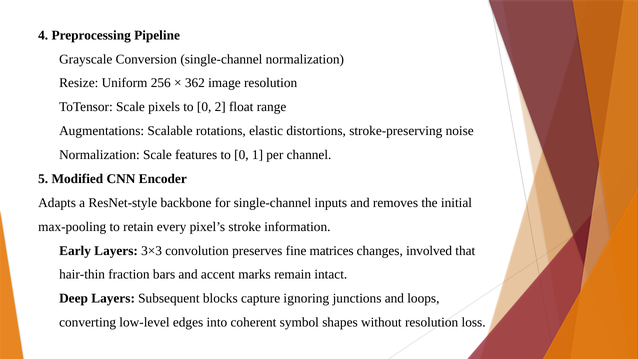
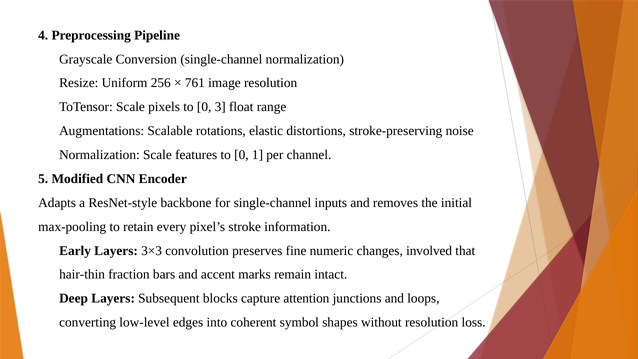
362: 362 -> 761
2: 2 -> 3
matrices: matrices -> numeric
ignoring: ignoring -> attention
